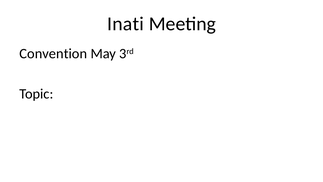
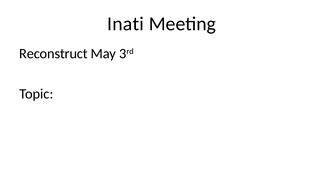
Convention: Convention -> Reconstruct
